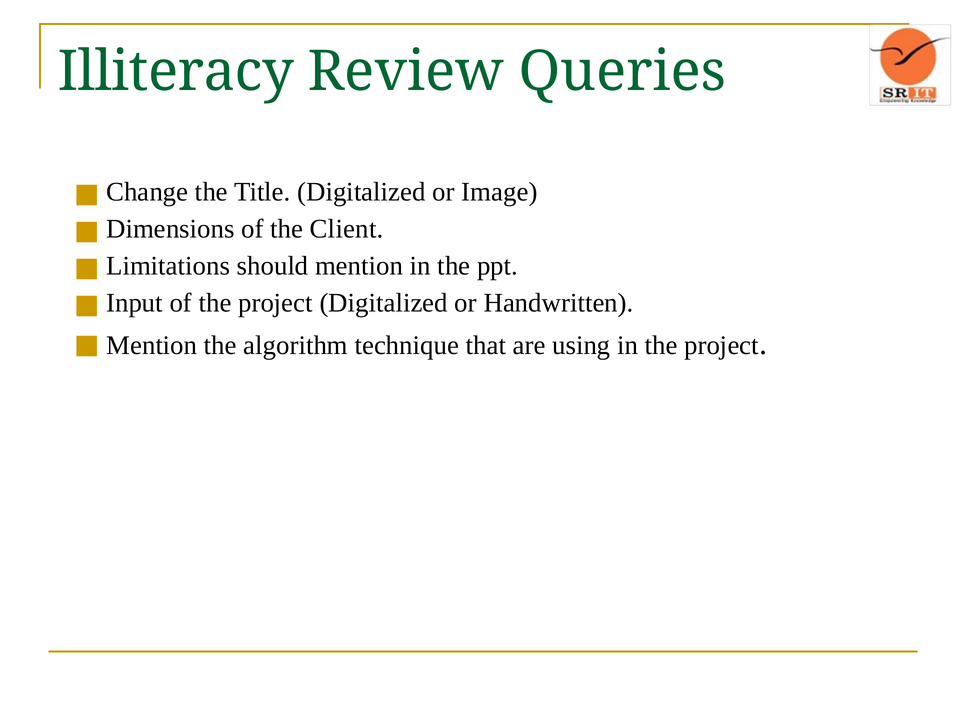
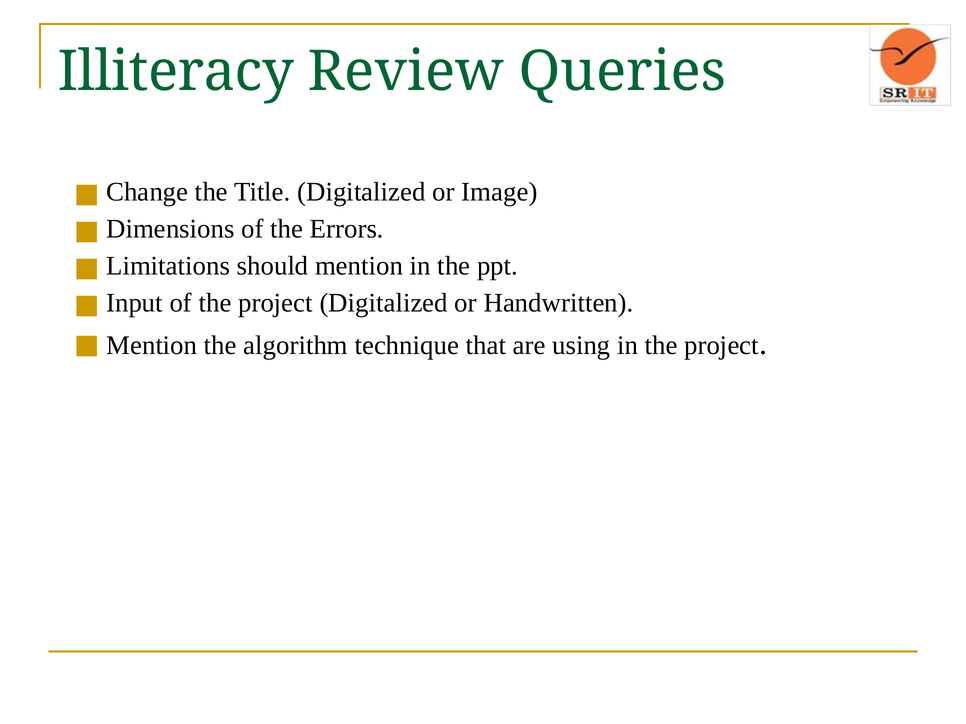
Client: Client -> Errors
